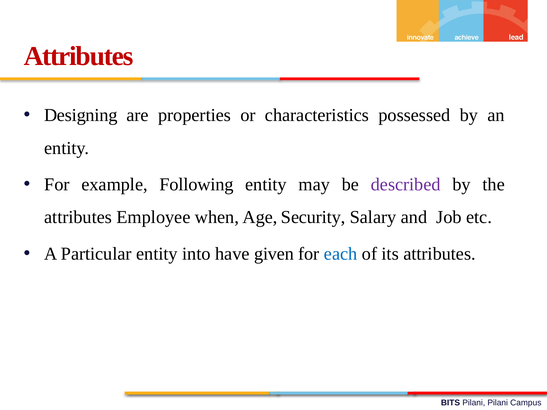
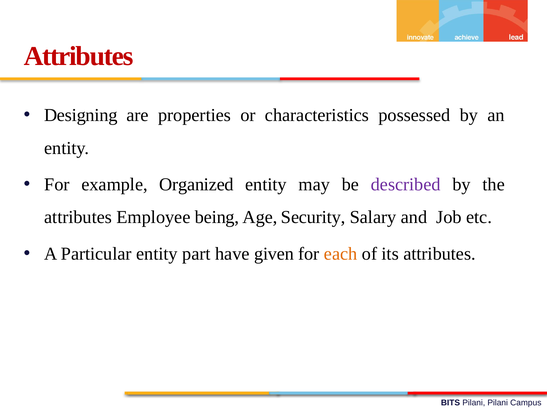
Following: Following -> Organized
when: when -> being
into: into -> part
each colour: blue -> orange
